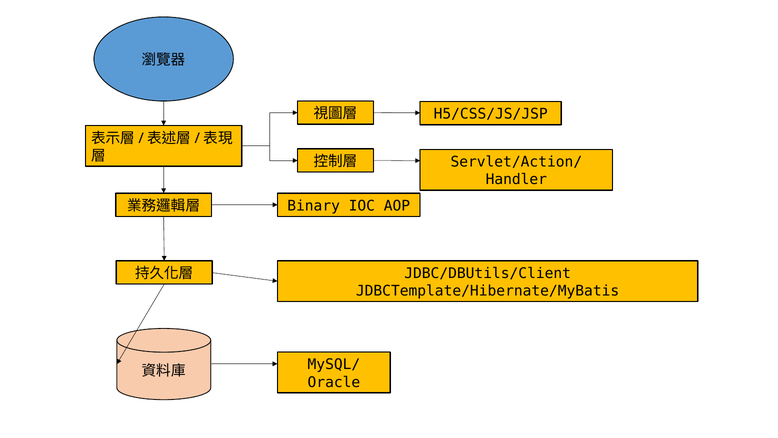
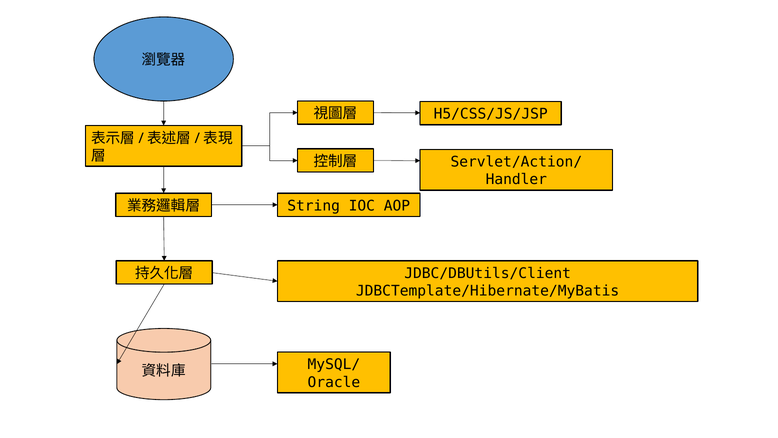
Binary: Binary -> String
